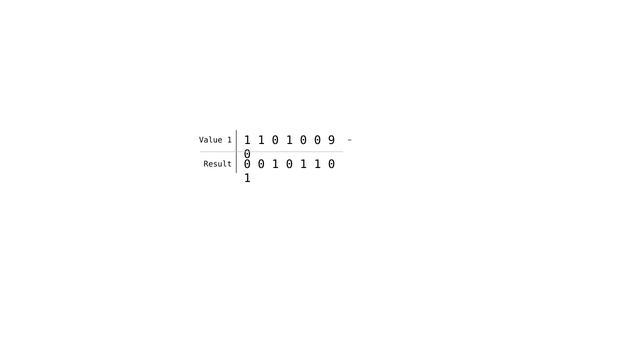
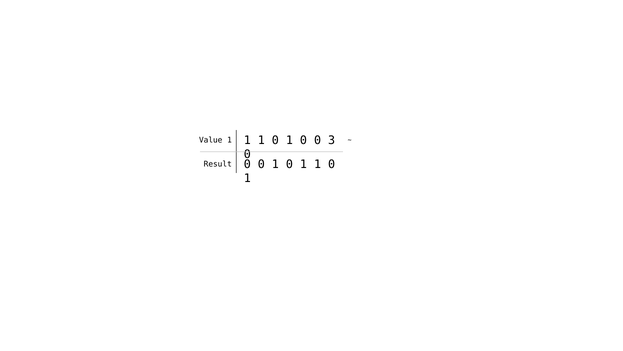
9: 9 -> 3
